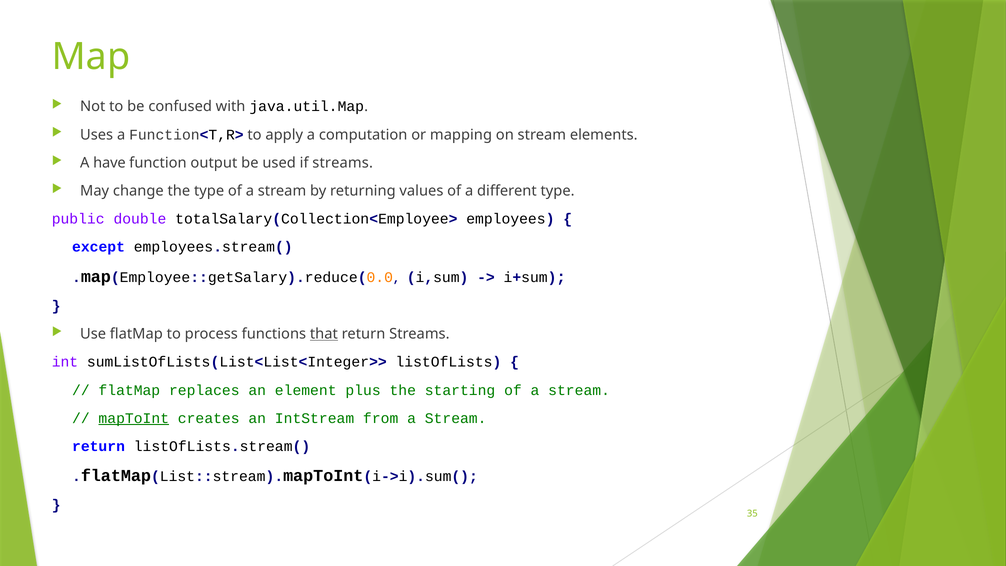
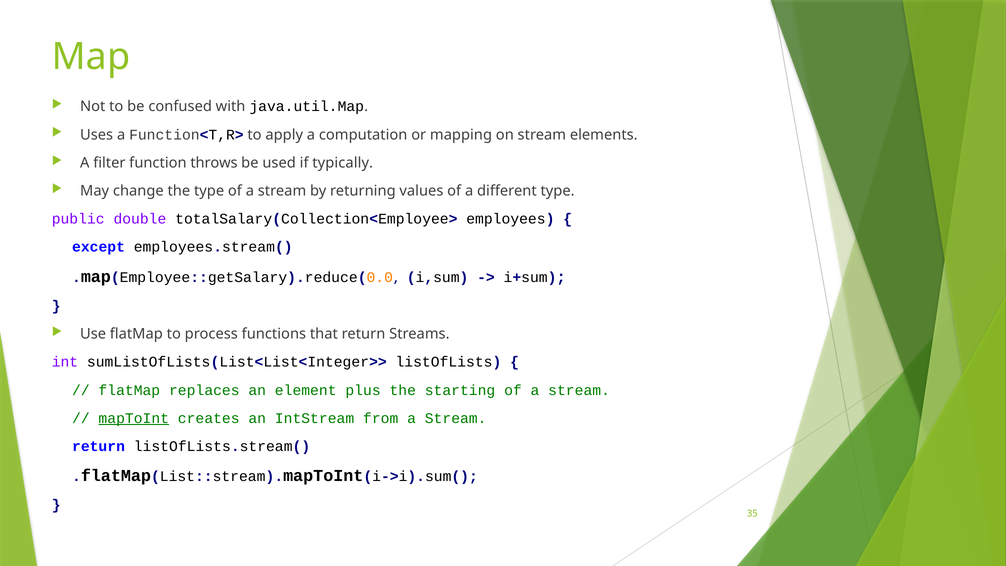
have: have -> filter
output: output -> throws
if streams: streams -> typically
that underline: present -> none
